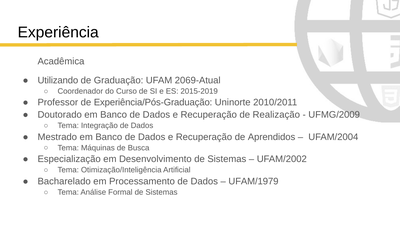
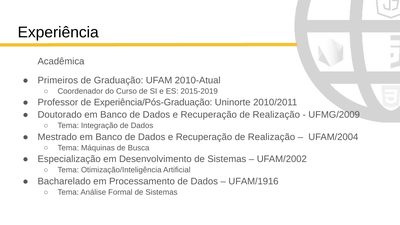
Utilizando: Utilizando -> Primeiros
2069-Atual: 2069-Atual -> 2010-Atual
Aprendidos at (272, 137): Aprendidos -> Realização
UFAM/1979: UFAM/1979 -> UFAM/1916
